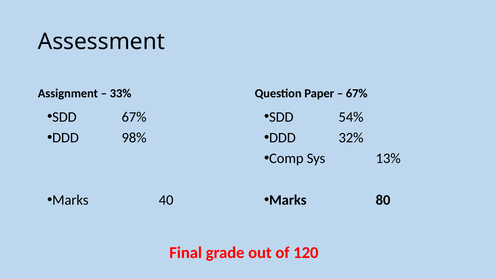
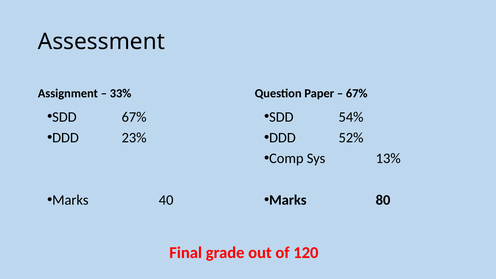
98%: 98% -> 23%
32%: 32% -> 52%
